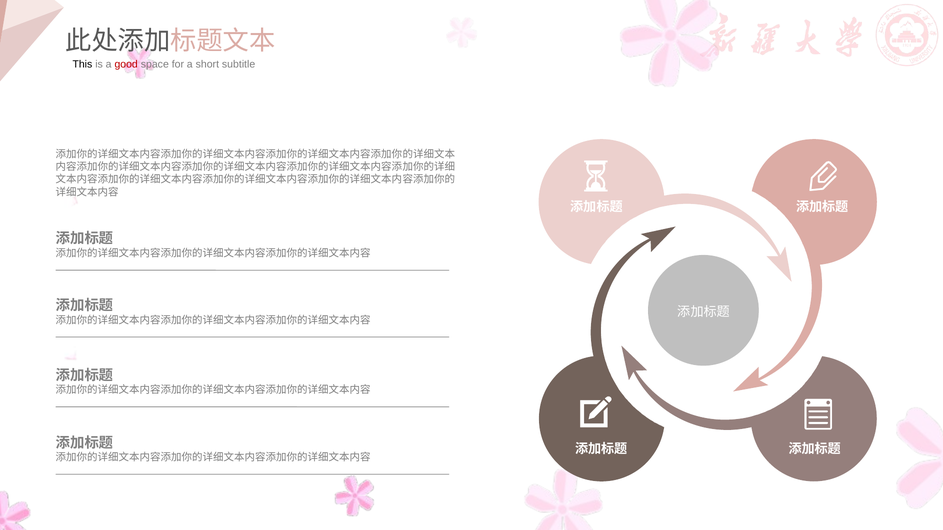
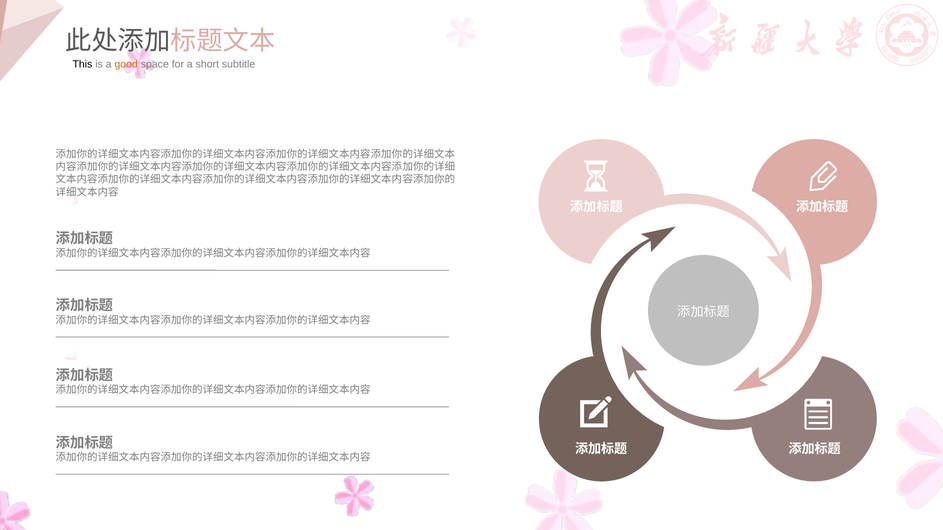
good colour: red -> orange
